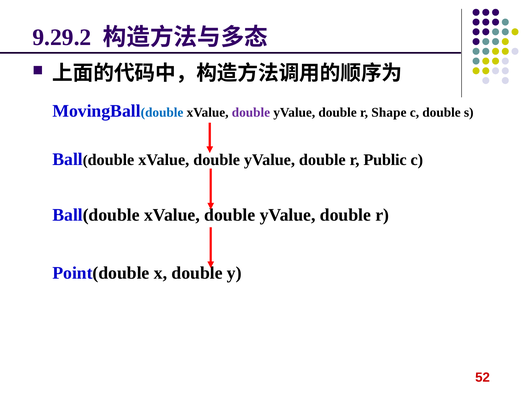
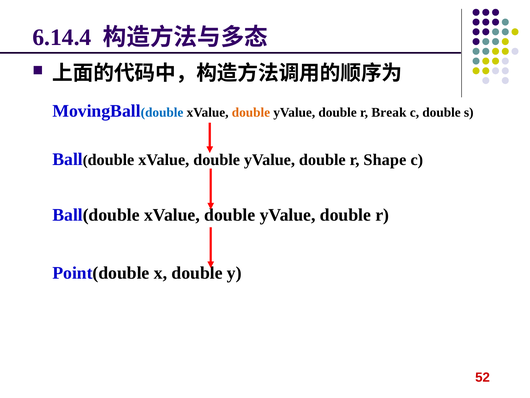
9.29.2: 9.29.2 -> 6.14.4
double at (251, 112) colour: purple -> orange
Shape: Shape -> Break
Public: Public -> Shape
